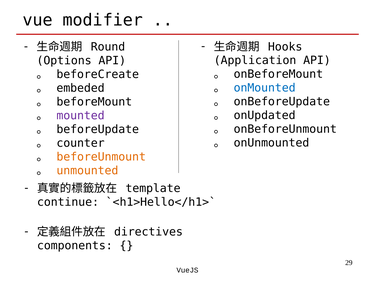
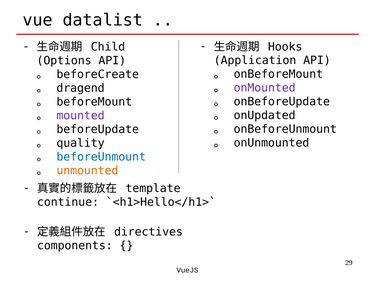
modifier: modifier -> datalist
Round: Round -> Child
onMounted colour: blue -> purple
embeded: embeded -> dragend
counter: counter -> quality
beforeUnmount colour: orange -> blue
